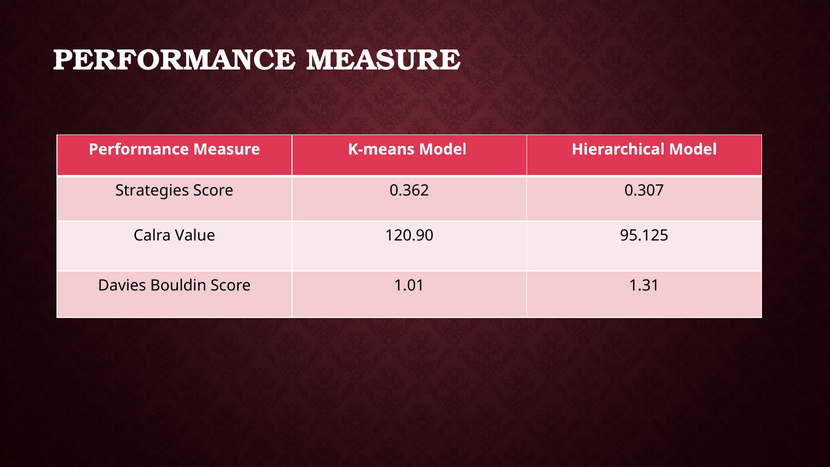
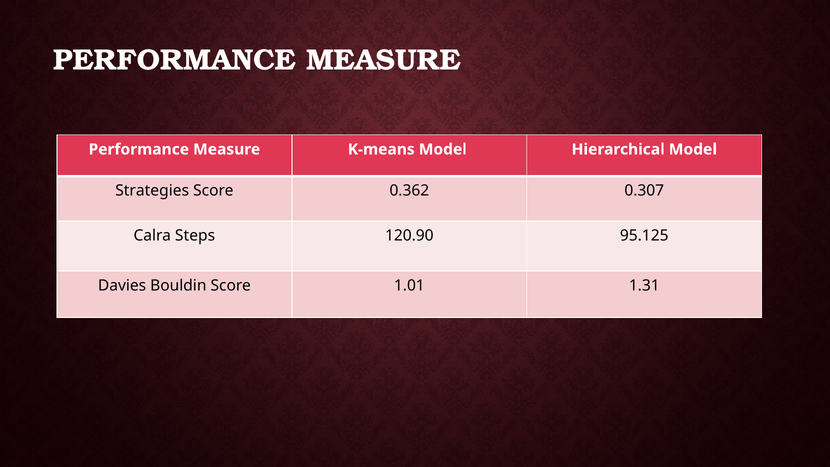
Value: Value -> Steps
